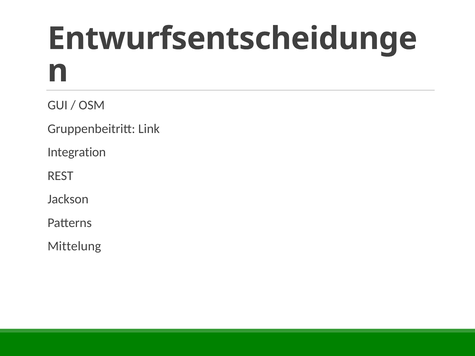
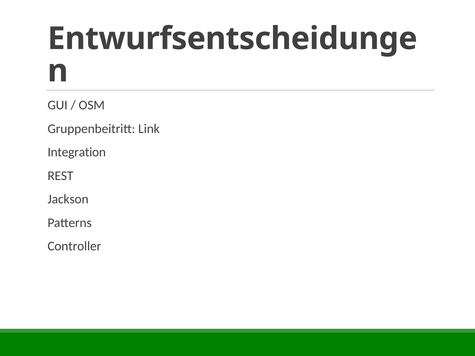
Mittelung: Mittelung -> Controller
